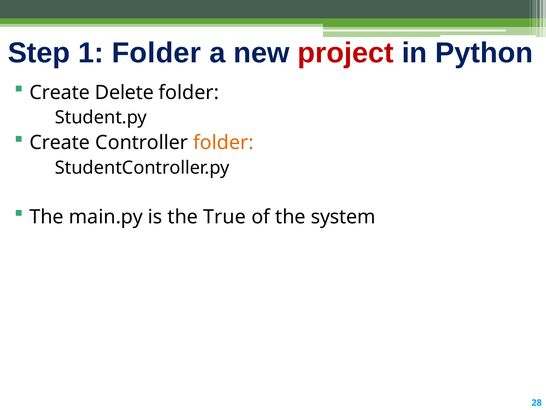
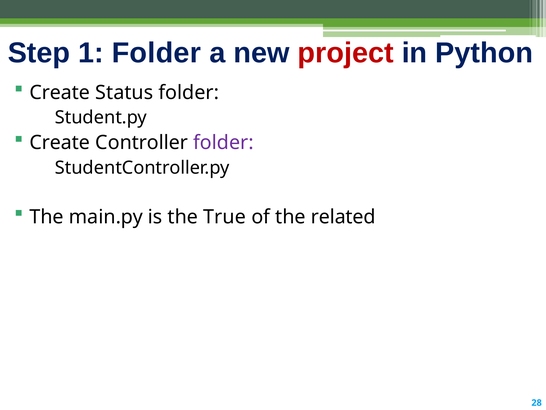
Delete: Delete -> Status
folder at (223, 143) colour: orange -> purple
system: system -> related
